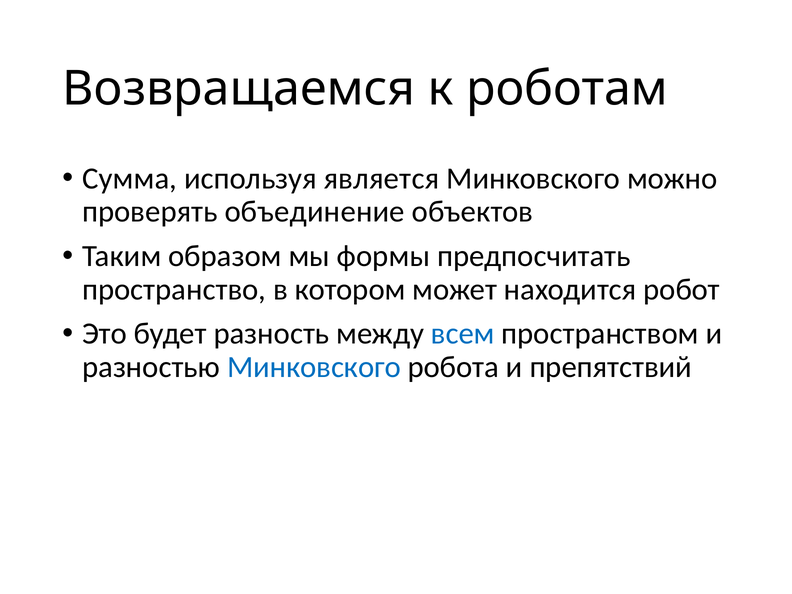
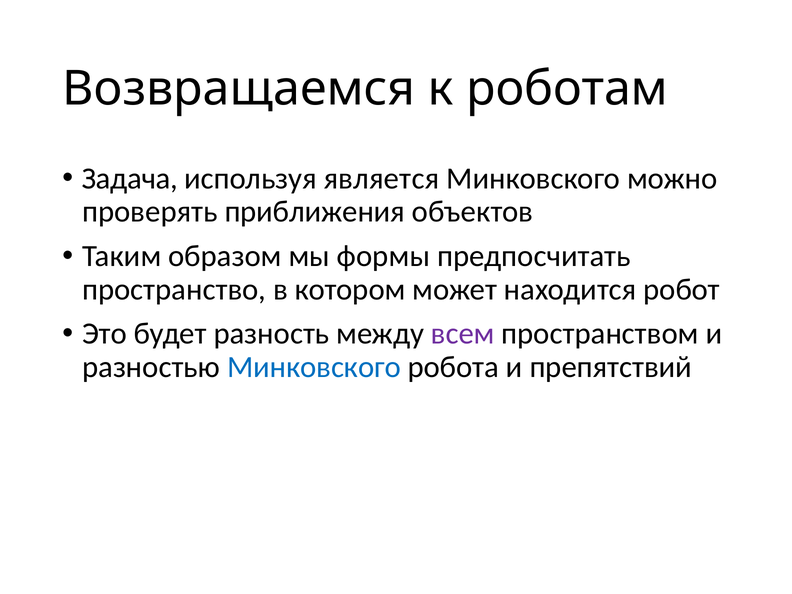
Сумма: Сумма -> Задача
объединение: объединение -> приближения
всем colour: blue -> purple
